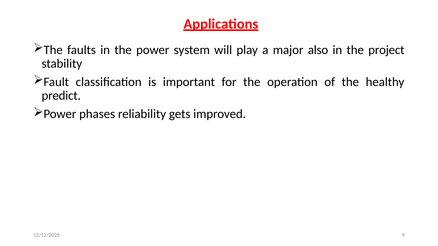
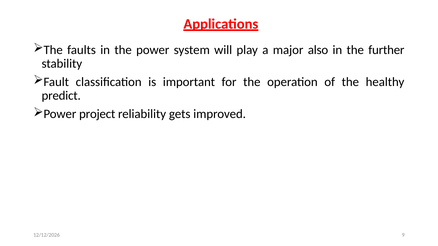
project: project -> further
phases: phases -> project
